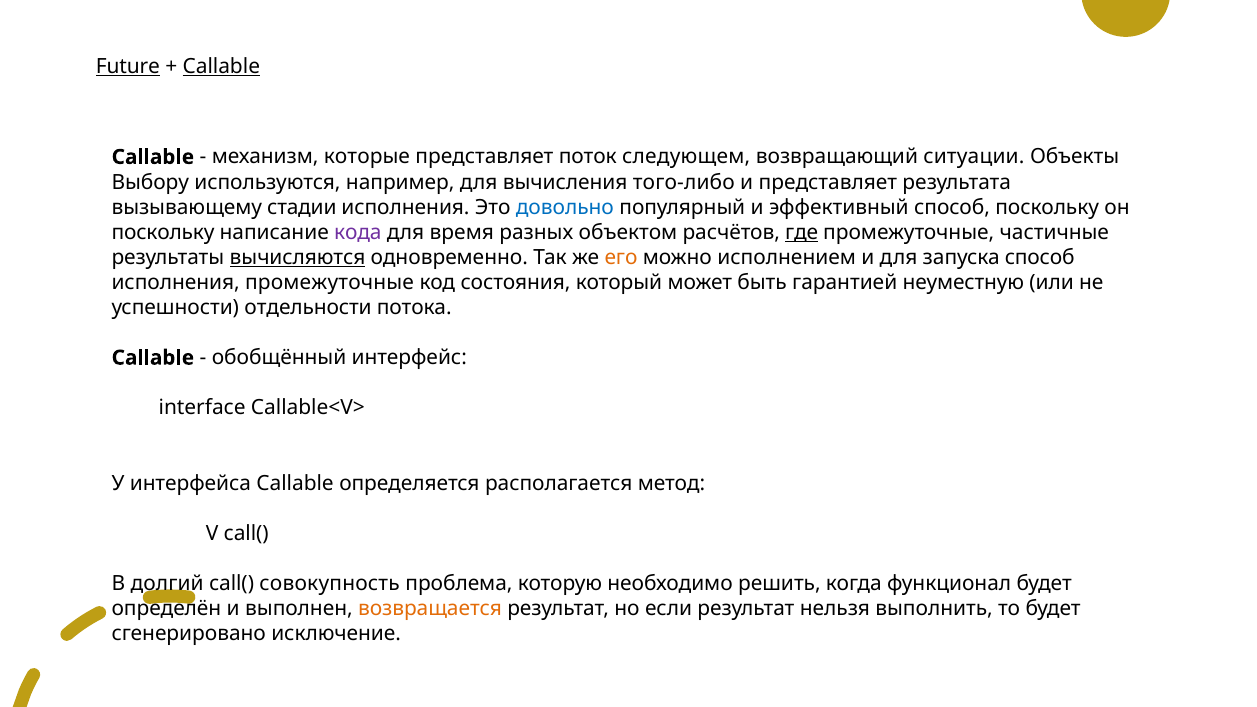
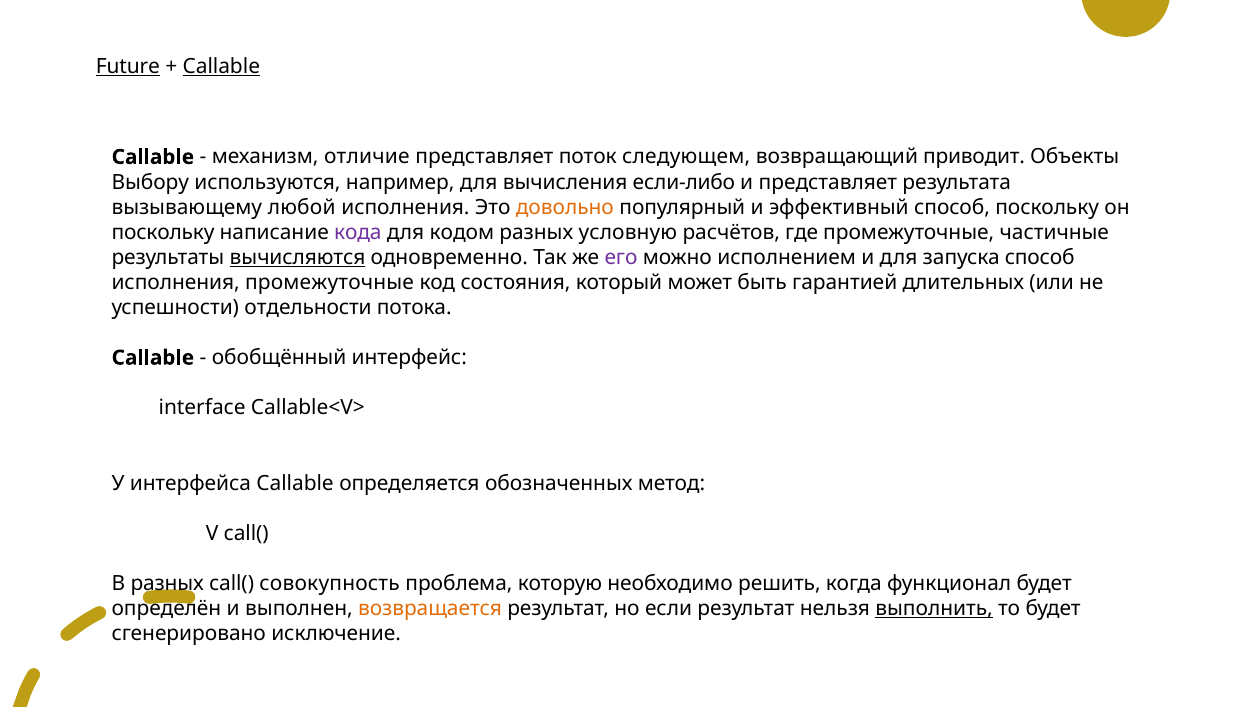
которые: которые -> отличие
ситуации: ситуации -> приводит
того-либо: того-либо -> если-либо
стадии: стадии -> любой
довольно colour: blue -> orange
время: время -> кодом
объектом: объектом -> условную
где underline: present -> none
его colour: orange -> purple
неуместную: неуместную -> длительных
располагается: располагается -> обозначенных
В долгий: долгий -> разных
выполнить underline: none -> present
